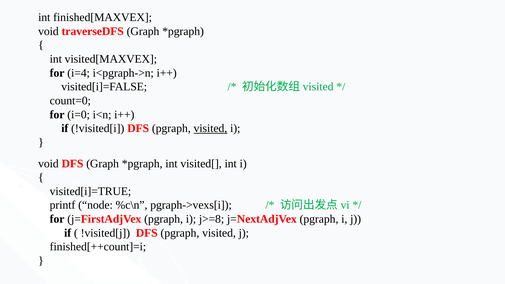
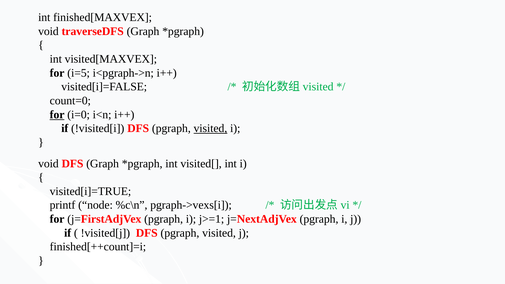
i=4: i=4 -> i=5
for at (57, 115) underline: none -> present
j>=8: j>=8 -> j>=1
